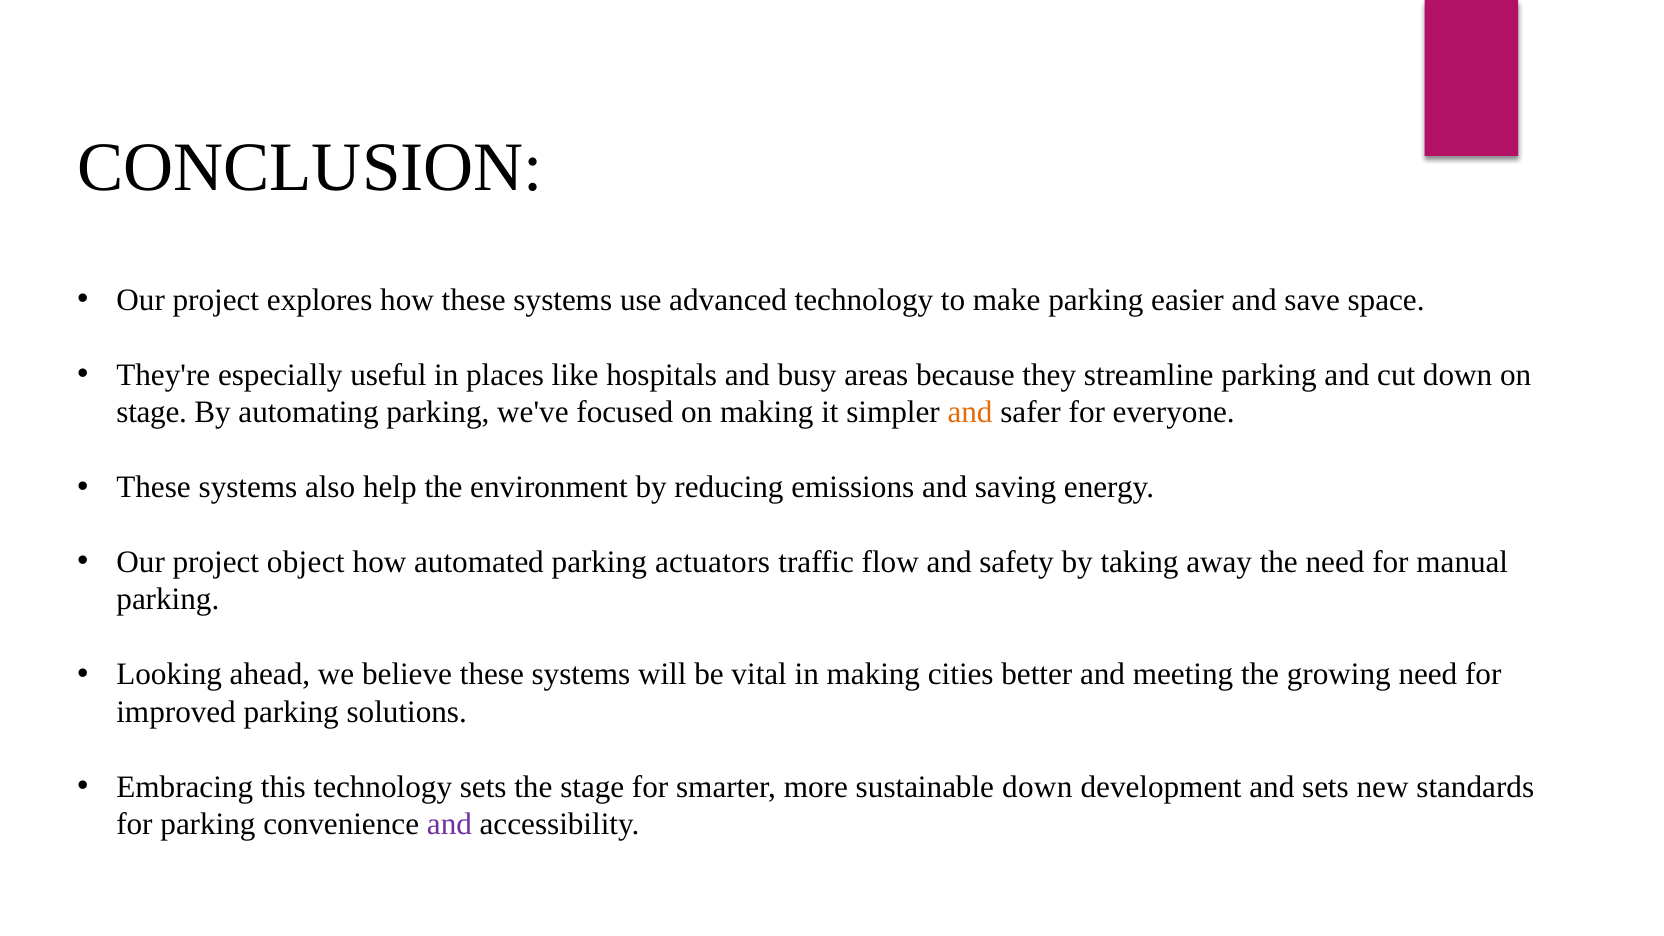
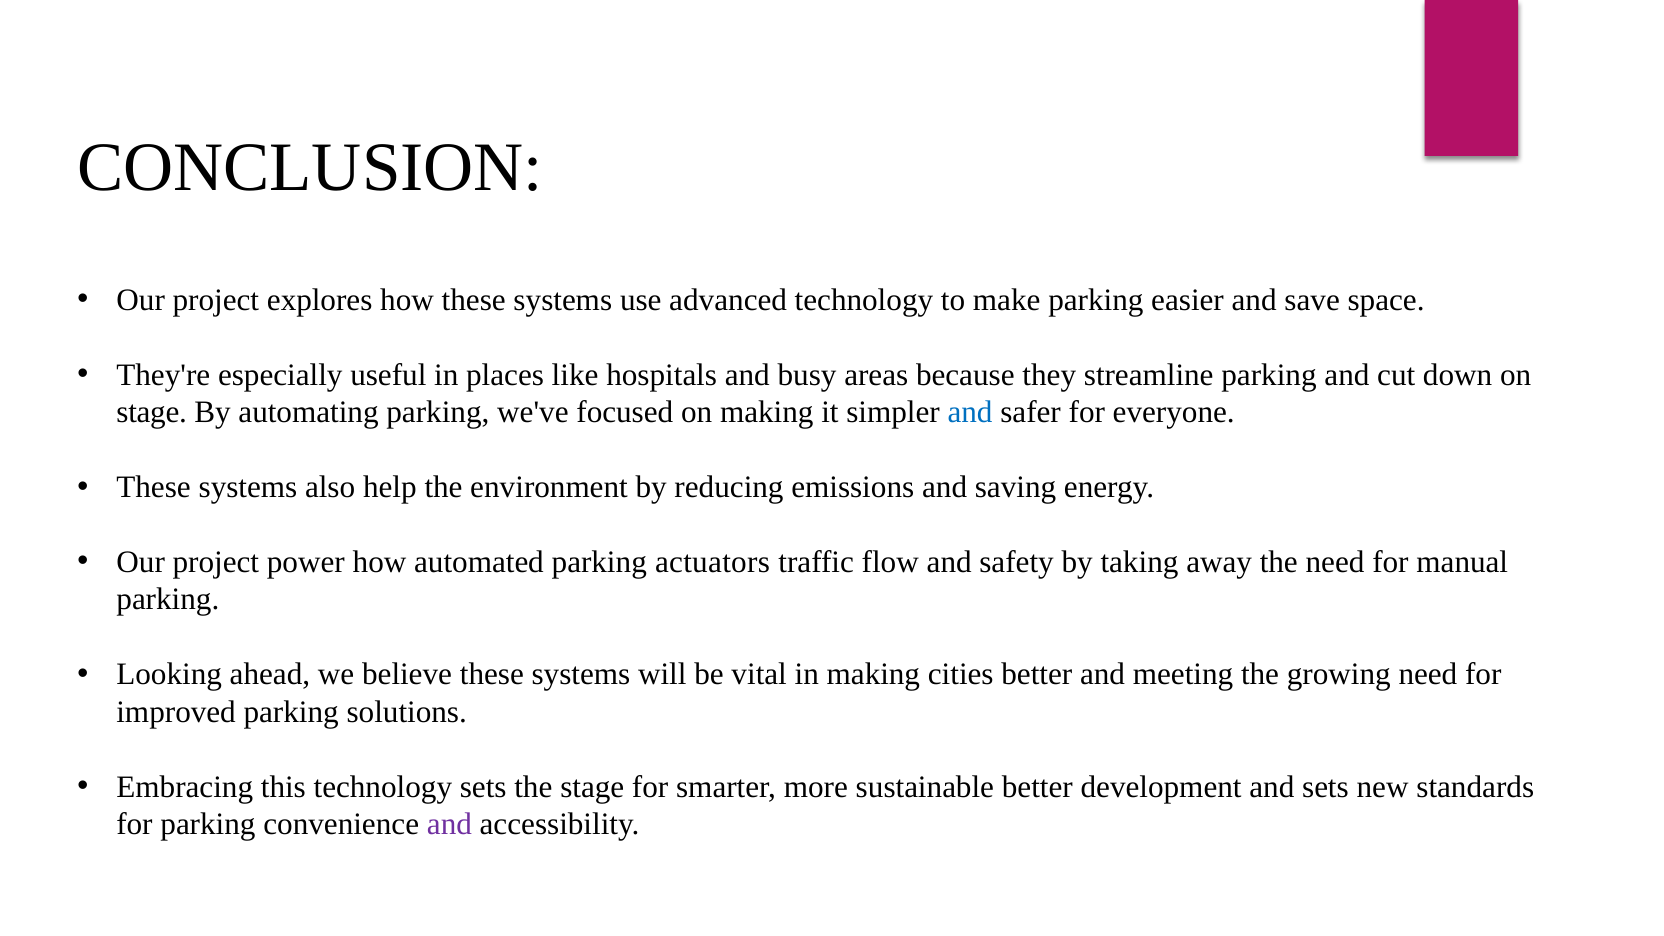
and at (970, 412) colour: orange -> blue
object: object -> power
sustainable down: down -> better
